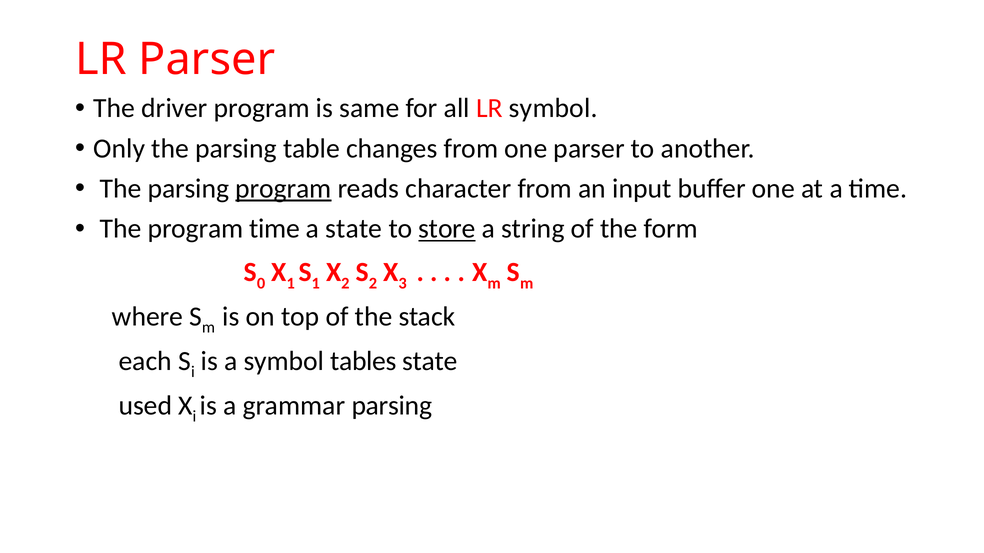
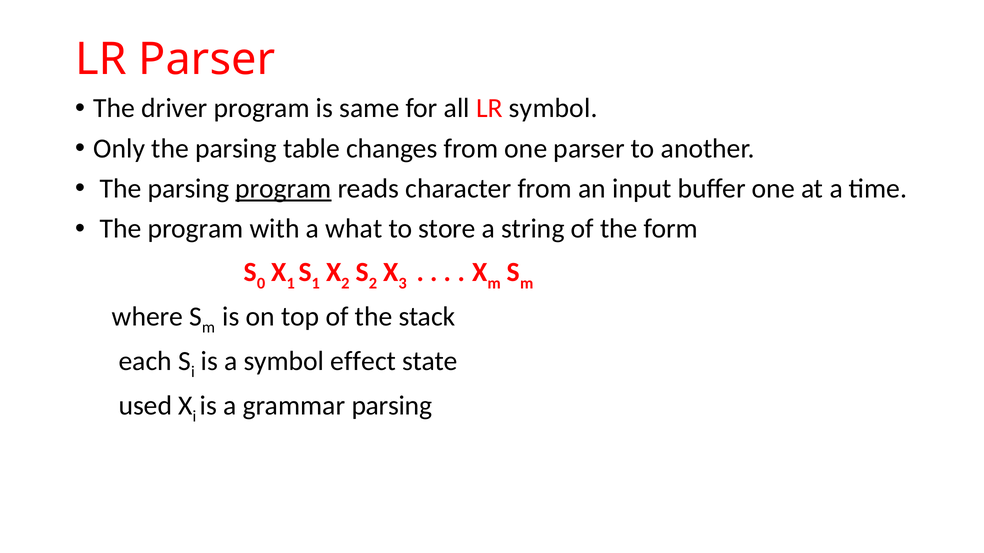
program time: time -> with
a state: state -> what
store underline: present -> none
tables: tables -> effect
